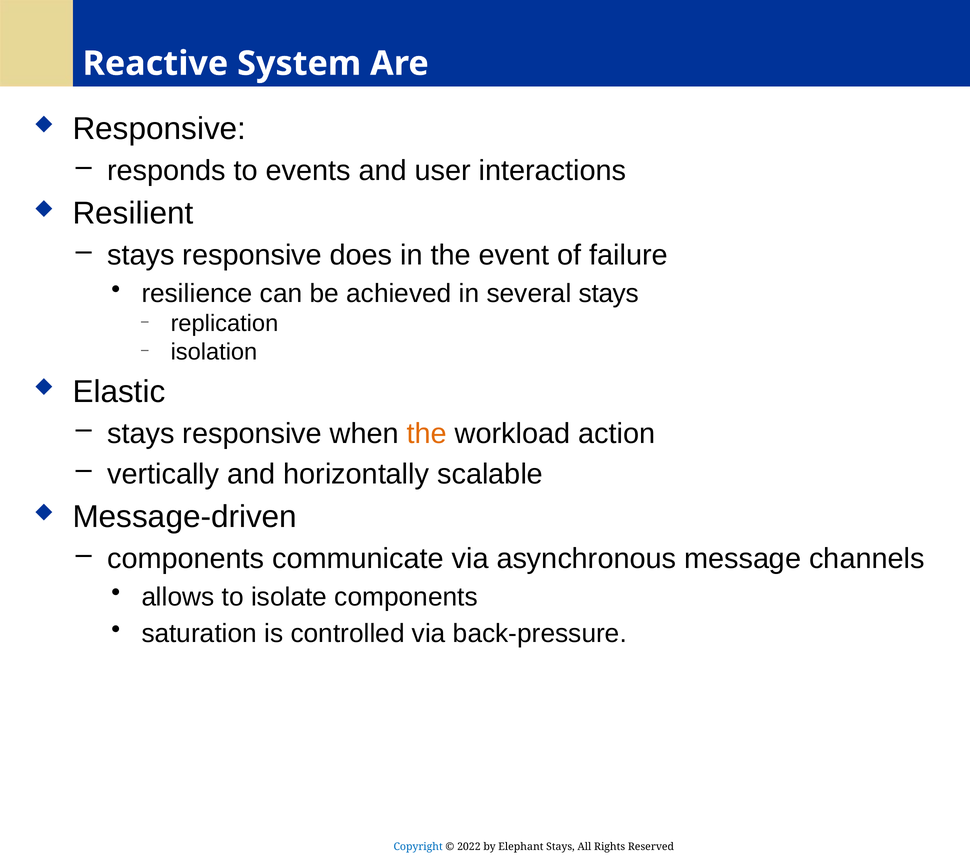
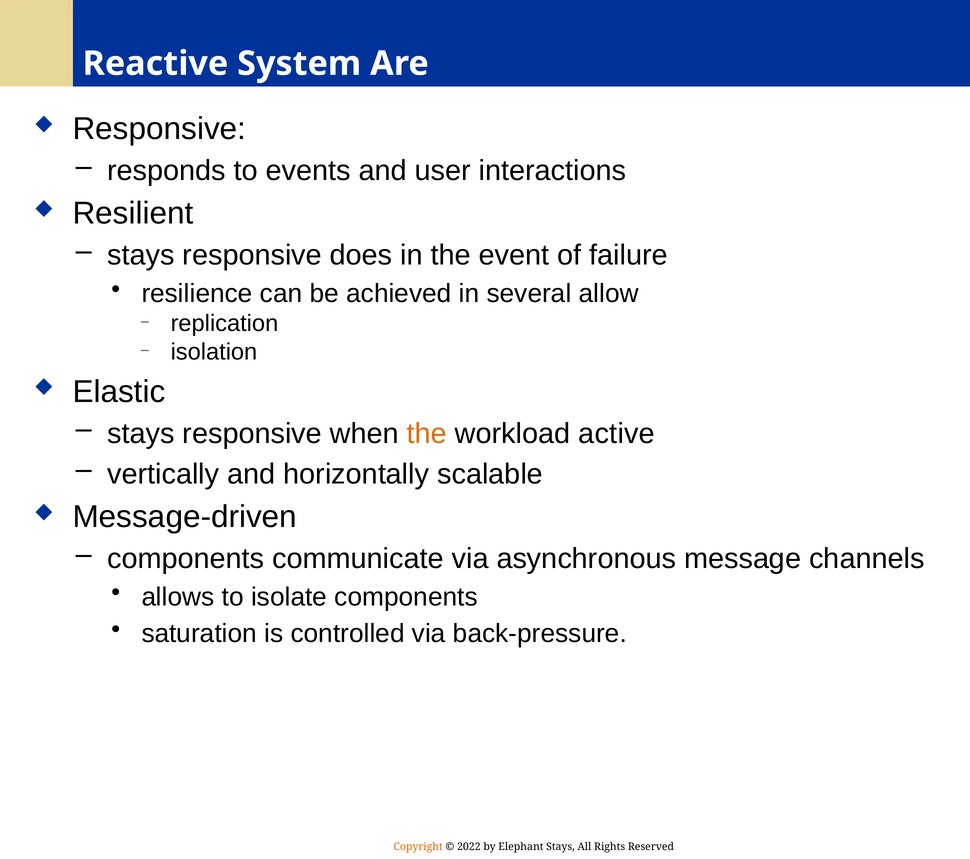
several stays: stays -> allow
action: action -> active
Copyright colour: blue -> orange
